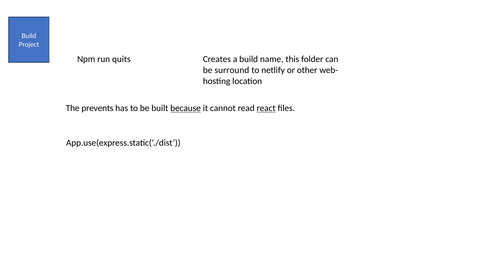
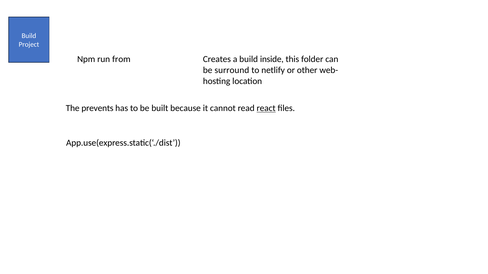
quits: quits -> from
name: name -> inside
because underline: present -> none
